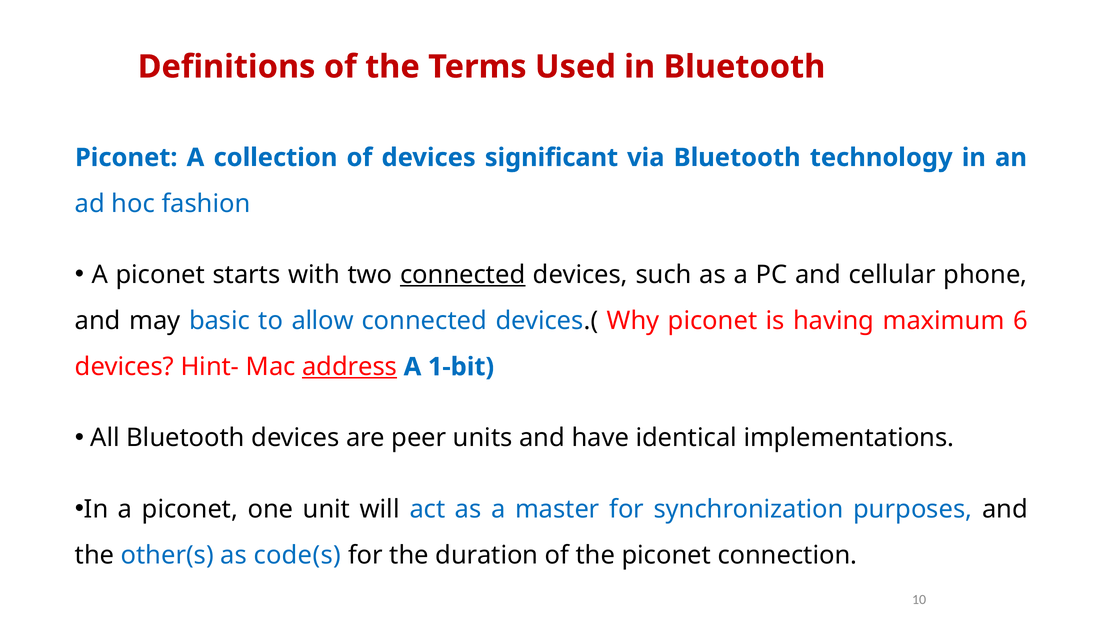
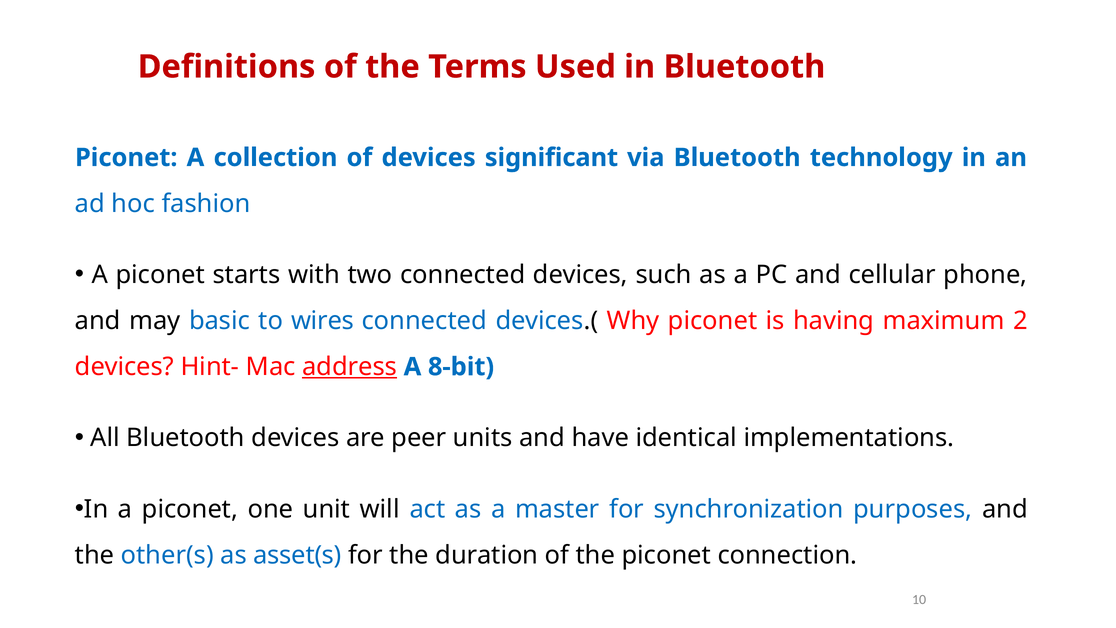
connected at (463, 275) underline: present -> none
allow: allow -> wires
6: 6 -> 2
1-bit: 1-bit -> 8-bit
code(s: code(s -> asset(s
